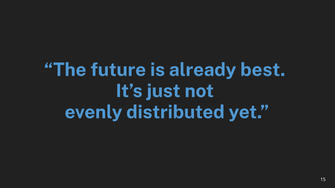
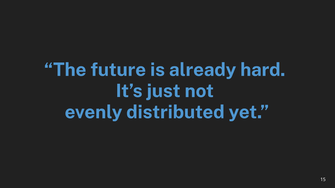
best: best -> hard
